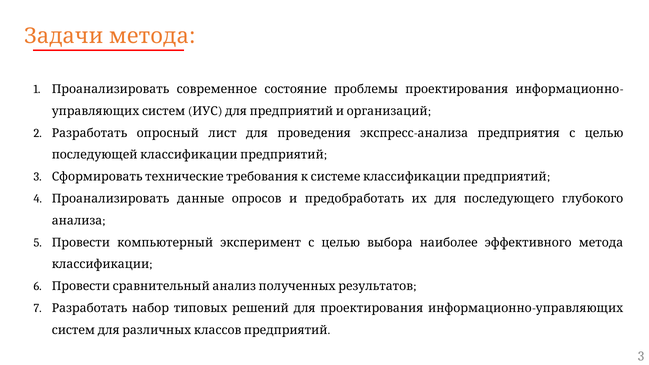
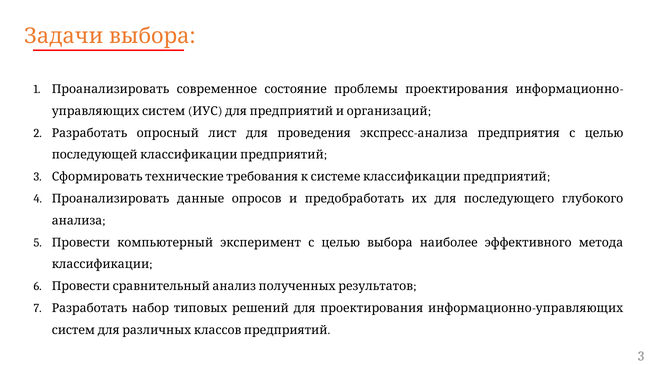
Задачи метода: метода -> выбора
